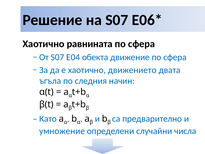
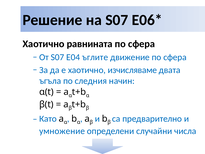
обекта: обекта -> ъглите
движението: движението -> изчисляваме
